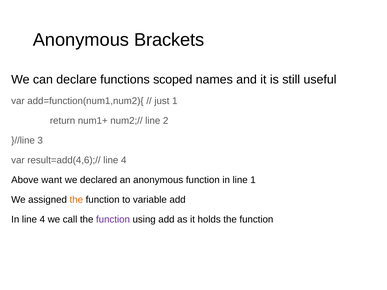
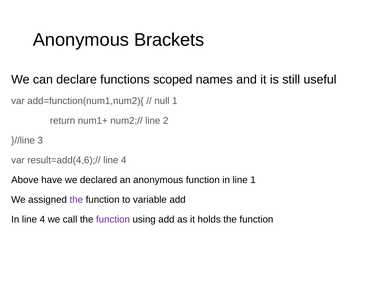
just: just -> null
want: want -> have
the at (76, 200) colour: orange -> purple
